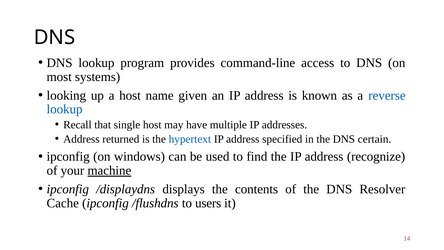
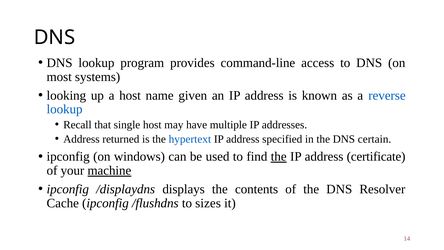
the at (279, 156) underline: none -> present
recognize: recognize -> certificate
users: users -> sizes
